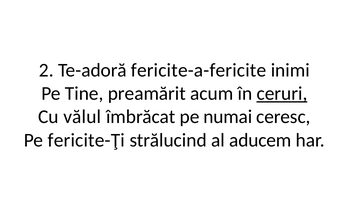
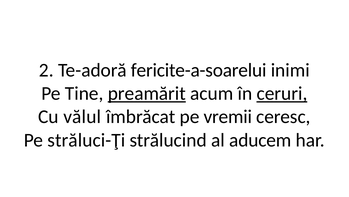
fericite-a-fericite: fericite-a-fericite -> fericite-a-soarelui
preamărit underline: none -> present
numai: numai -> vremii
fericite-Ţi: fericite-Ţi -> străluci-Ţi
